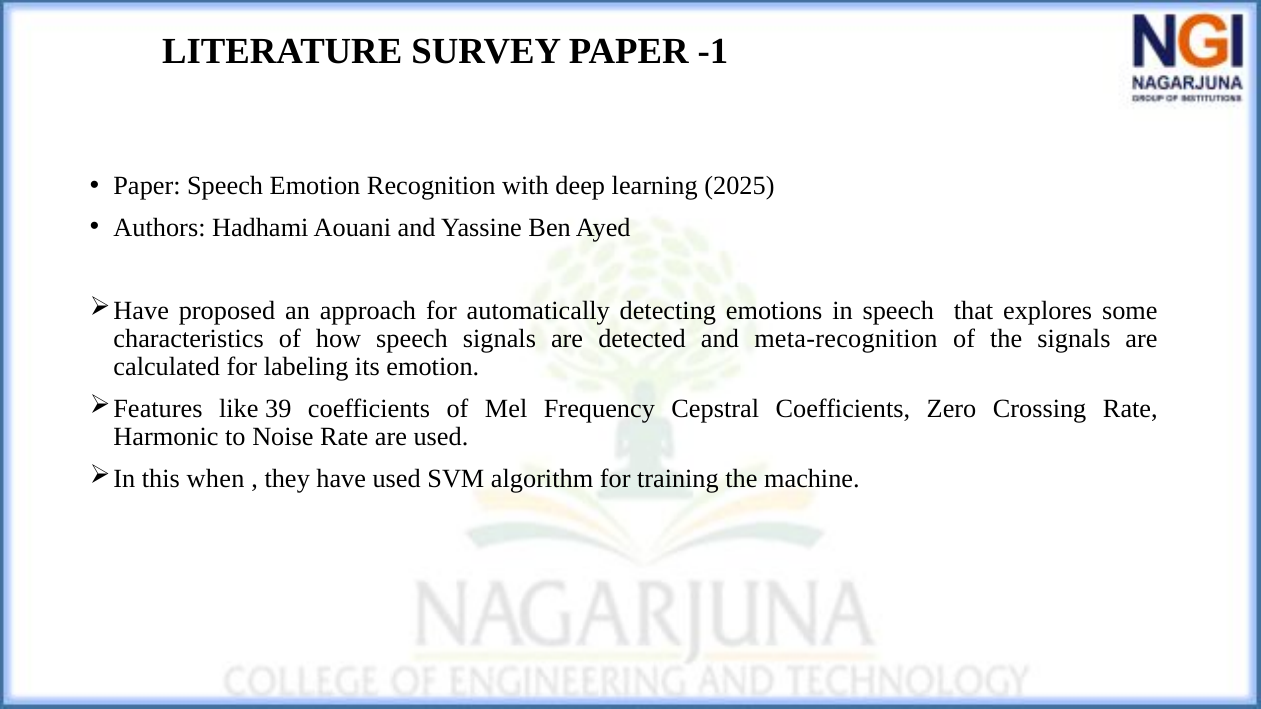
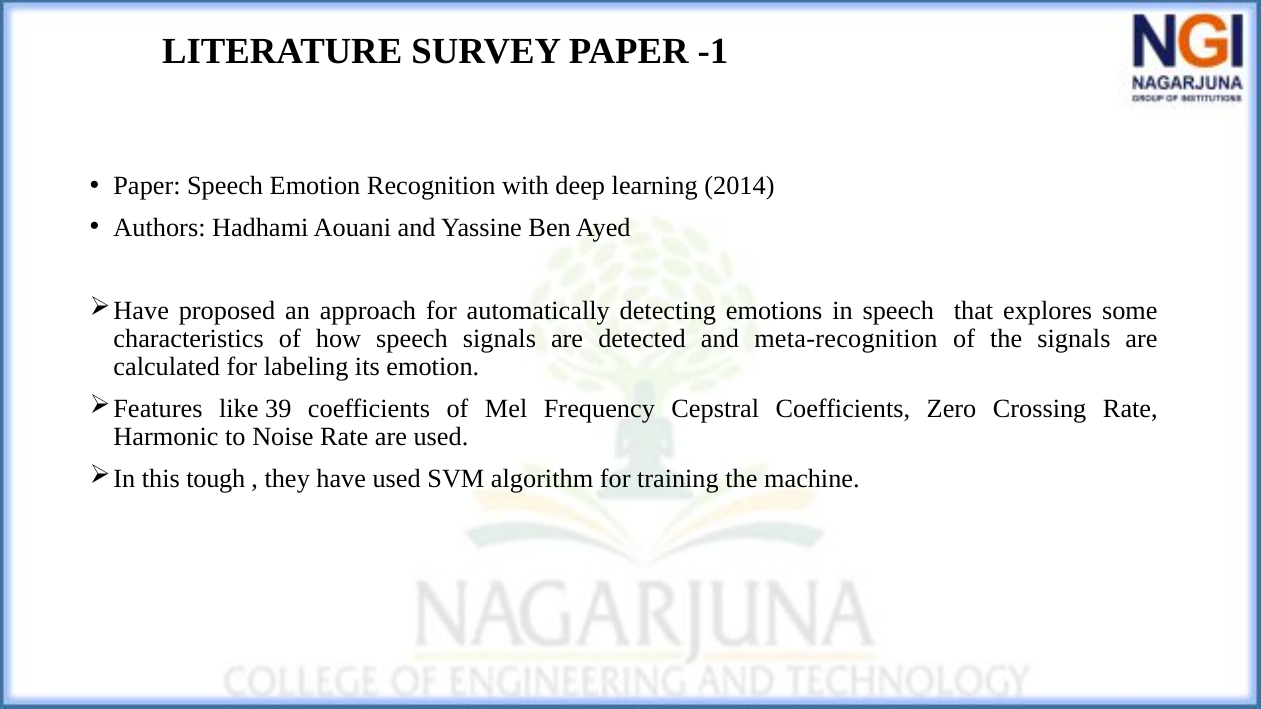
2025: 2025 -> 2014
when: when -> tough
